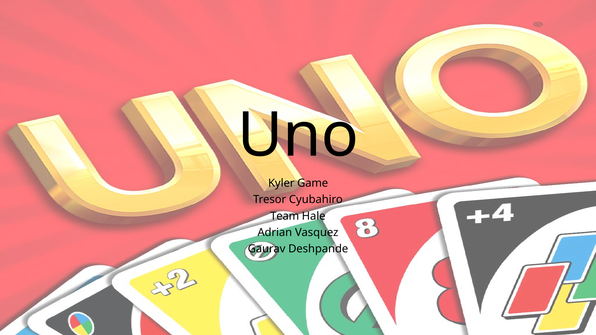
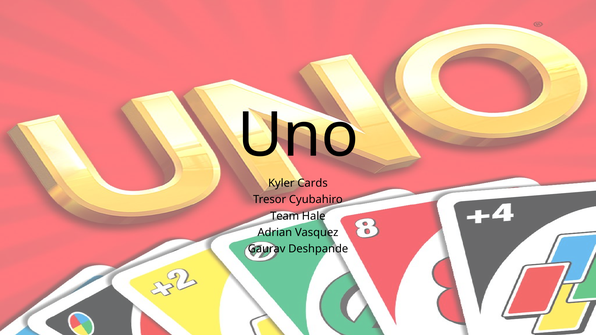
Game: Game -> Cards
